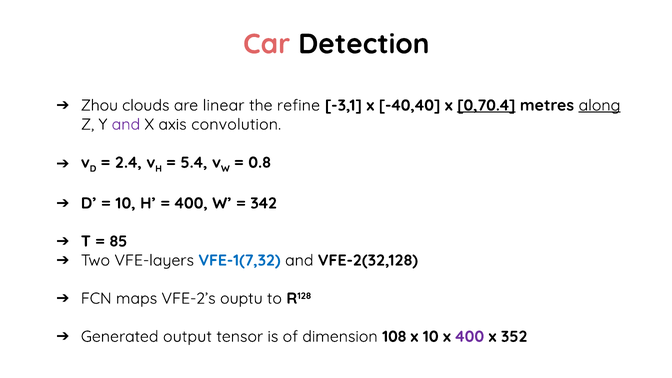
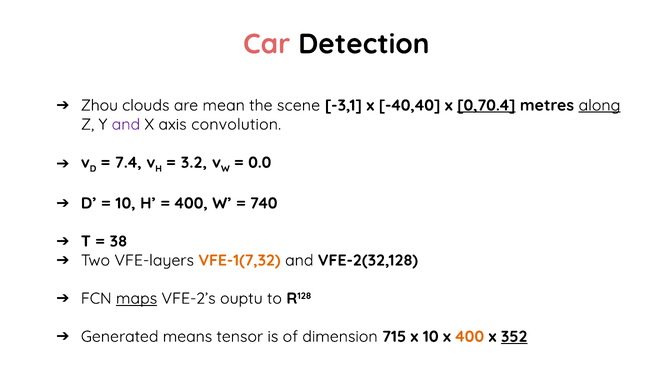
linear: linear -> mean
refine: refine -> scene
2.4: 2.4 -> 7.4
5.4: 5.4 -> 3.2
0.8: 0.8 -> 0.0
342: 342 -> 740
85: 85 -> 38
VFE-1(7,32 colour: blue -> orange
maps underline: none -> present
output: output -> means
108: 108 -> 715
400 at (470, 337) colour: purple -> orange
352 underline: none -> present
